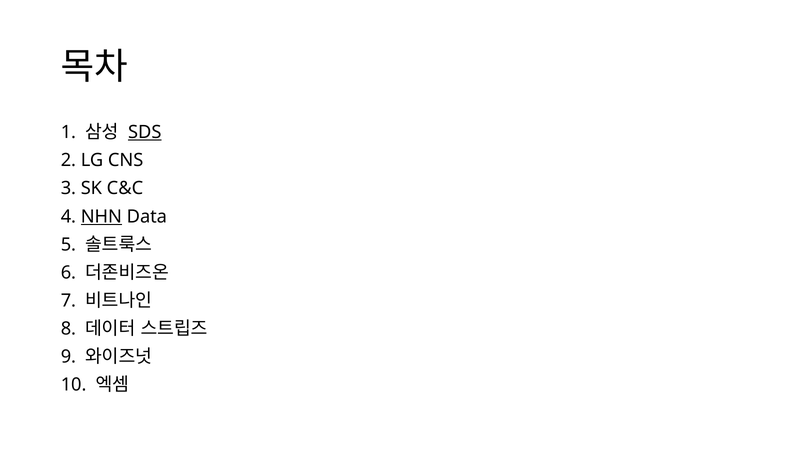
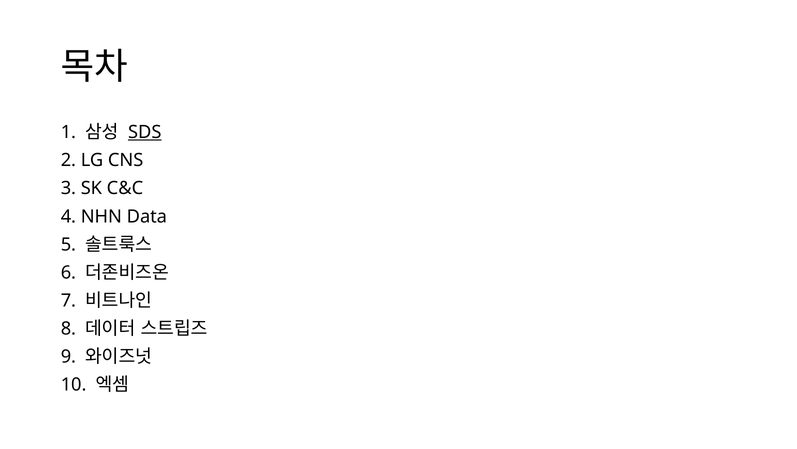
NHN underline: present -> none
